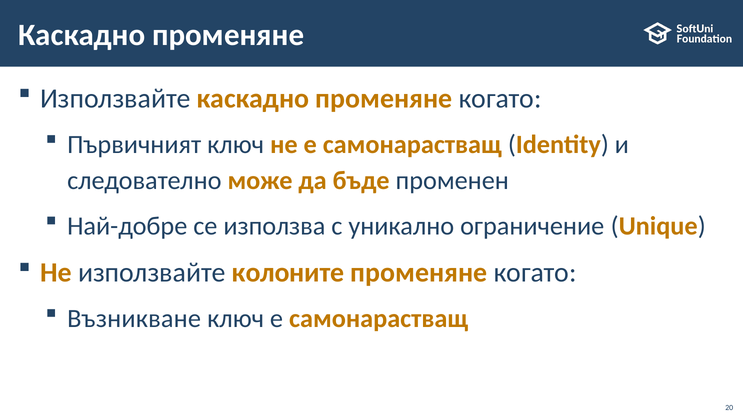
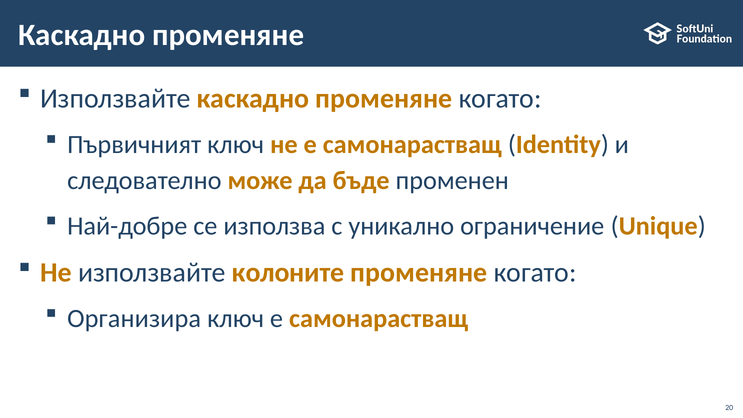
Възникване: Възникване -> Организира
